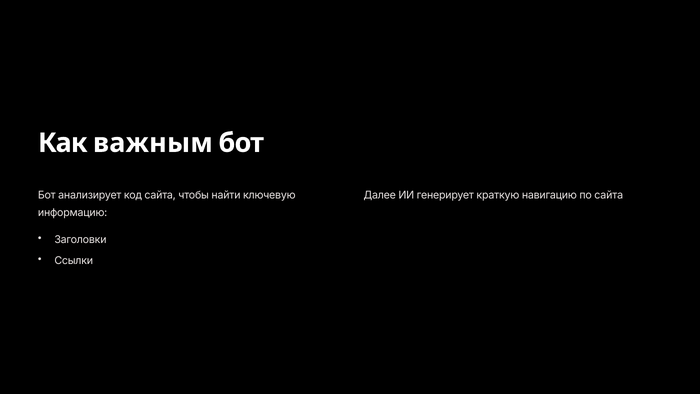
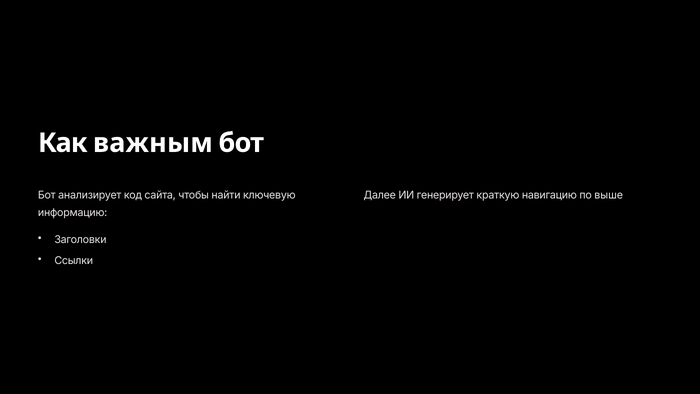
по сайта: сайта -> выше
